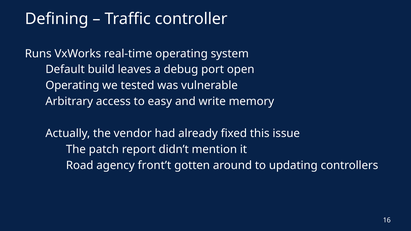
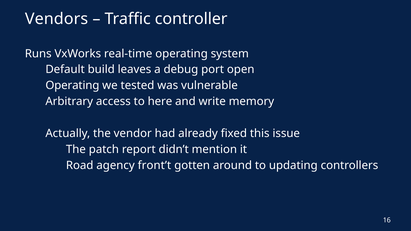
Defining: Defining -> Vendors
easy: easy -> here
